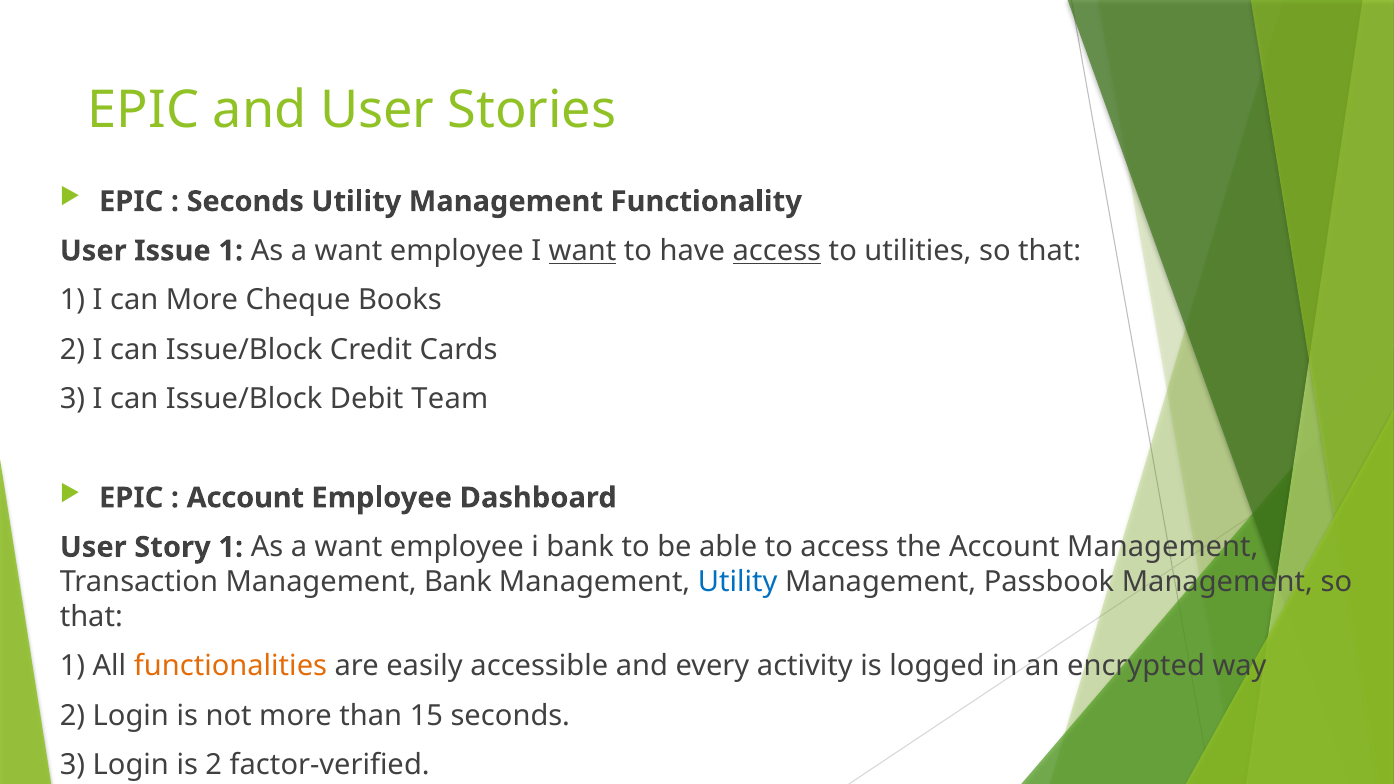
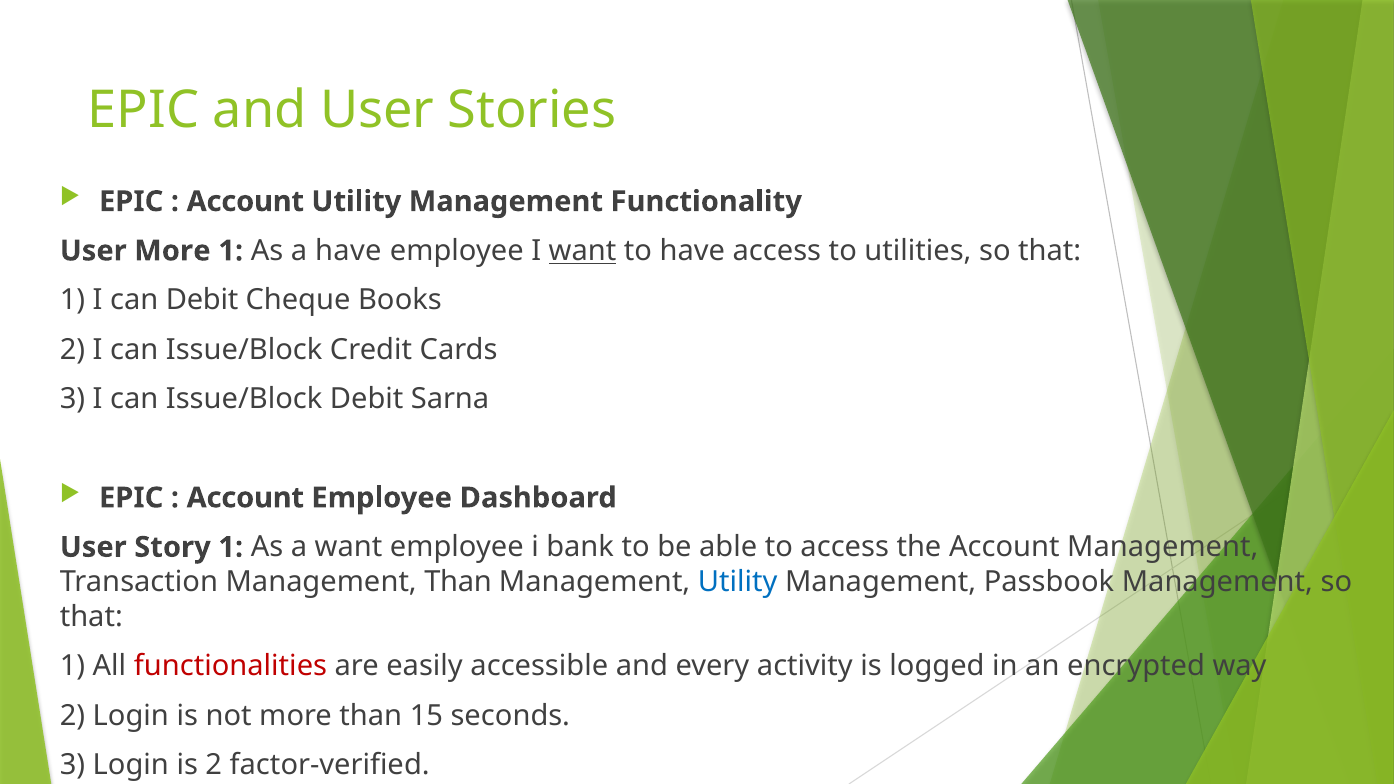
Seconds at (245, 202): Seconds -> Account
User Issue: Issue -> More
want at (349, 251): want -> have
access at (777, 251) underline: present -> none
can More: More -> Debit
Team: Team -> Sarna
Management Bank: Bank -> Than
functionalities colour: orange -> red
